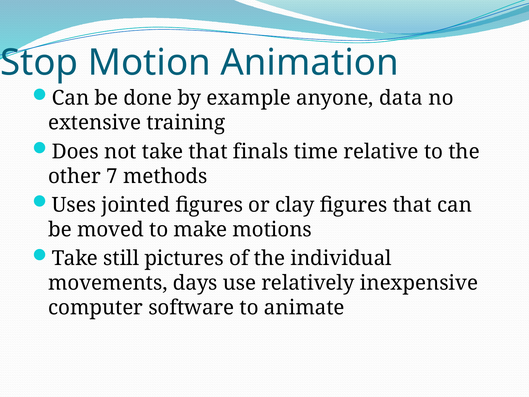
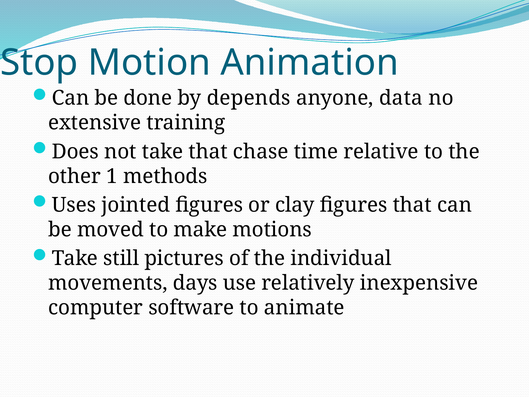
example: example -> depends
finals: finals -> chase
7: 7 -> 1
